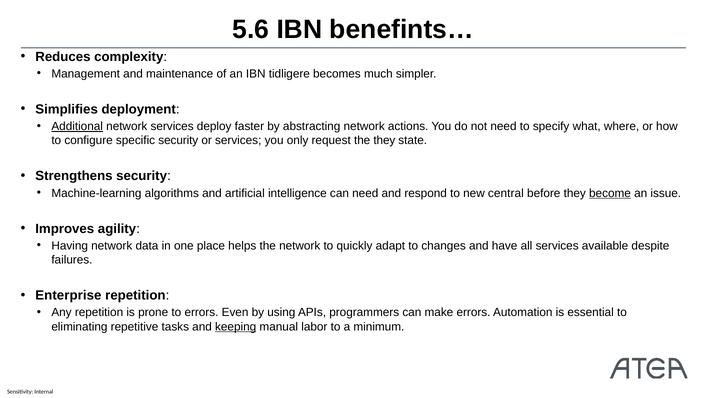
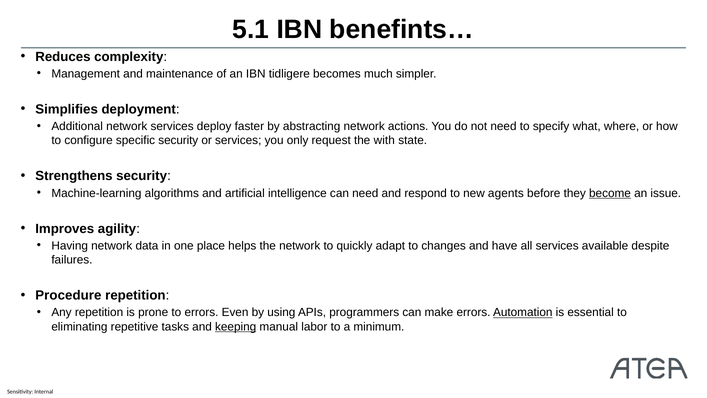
5.6: 5.6 -> 5.1
Additional underline: present -> none
the they: they -> with
central: central -> agents
Enterprise: Enterprise -> Procedure
Automation underline: none -> present
